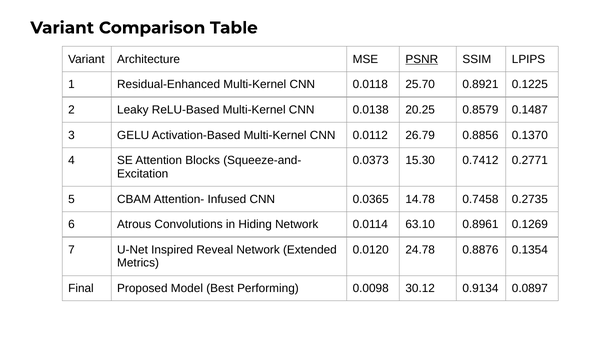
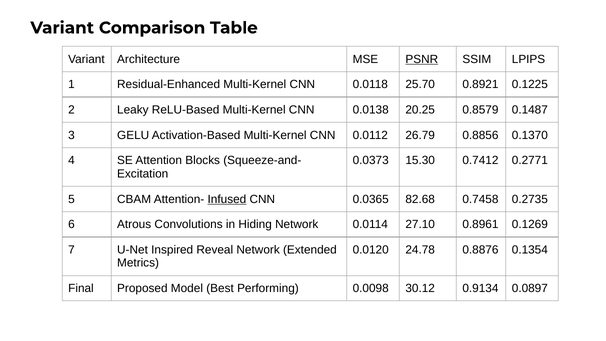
Infused underline: none -> present
14.78: 14.78 -> 82.68
63.10: 63.10 -> 27.10
